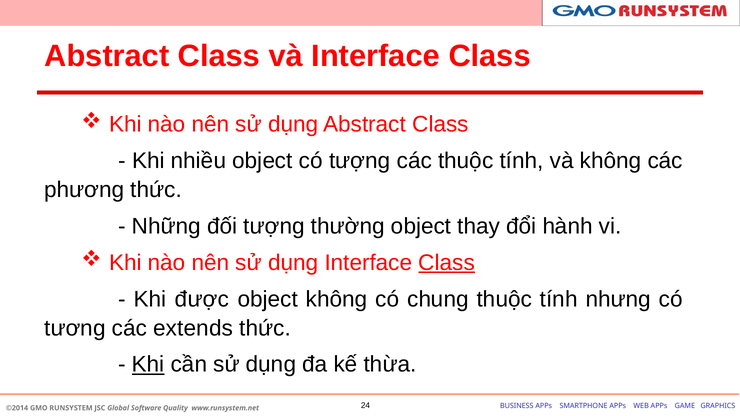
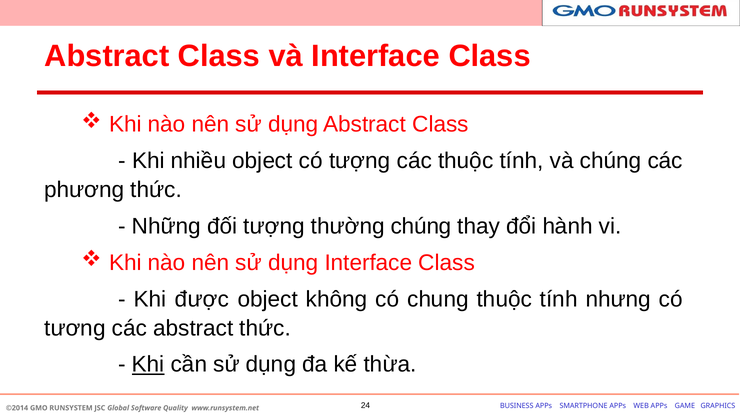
và không: không -> chúng
thường object: object -> chúng
Class at (447, 263) underline: present -> none
các extends: extends -> abstract
